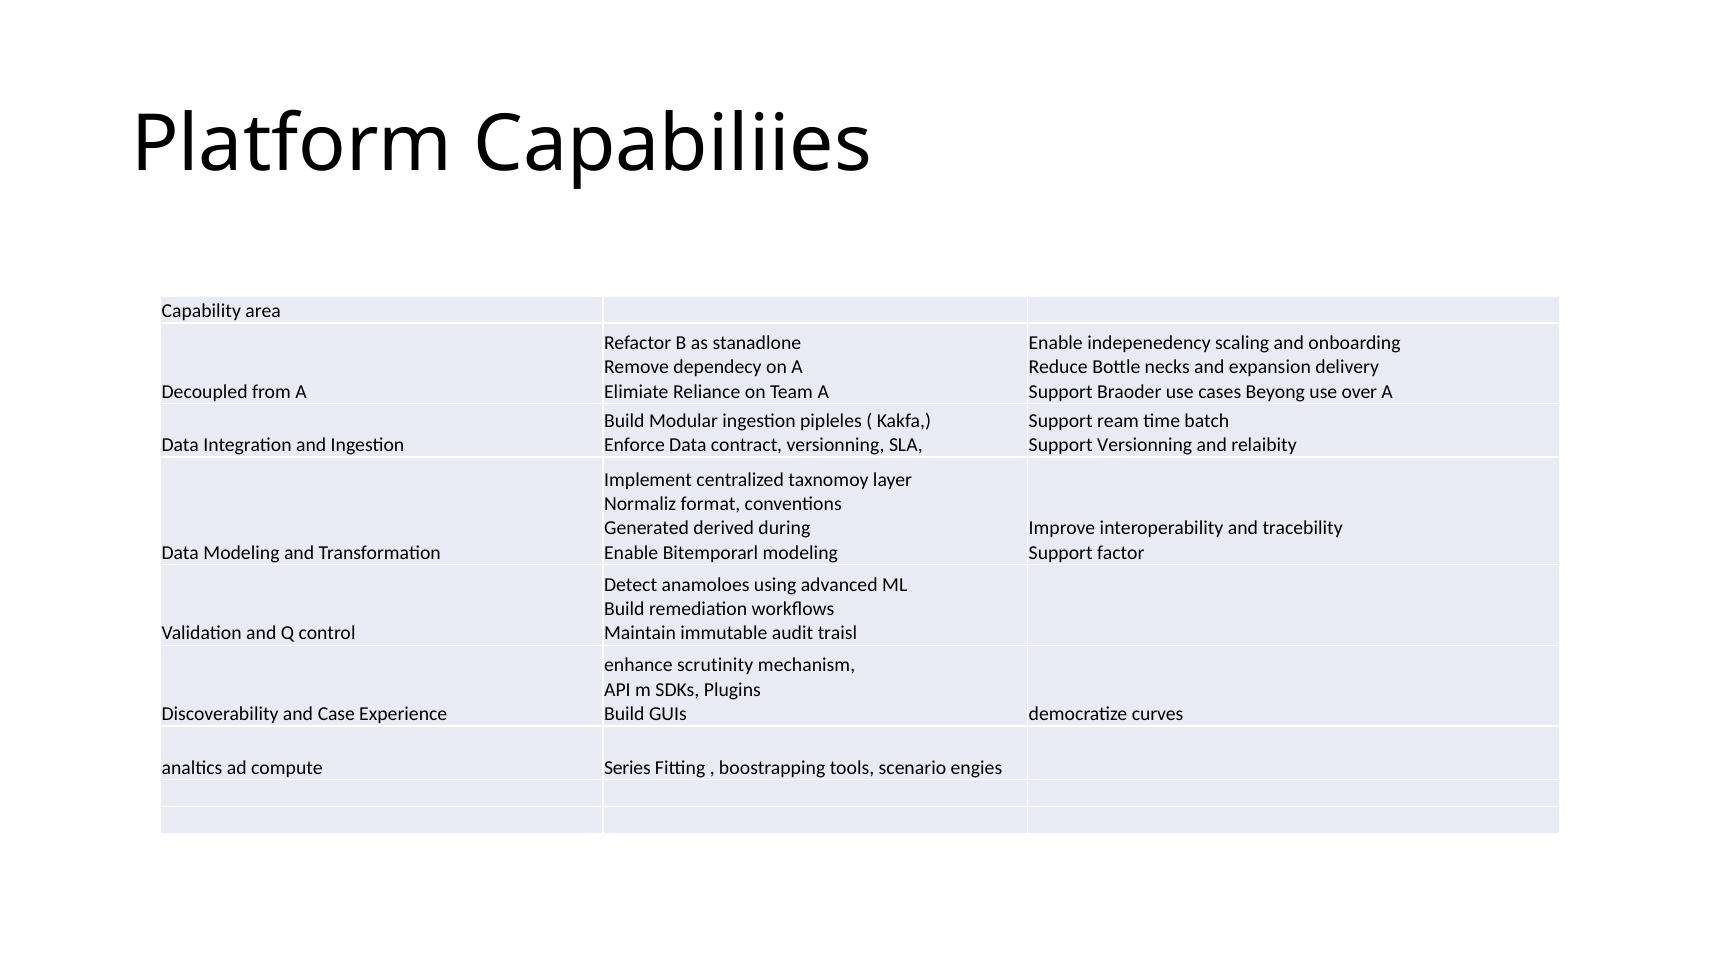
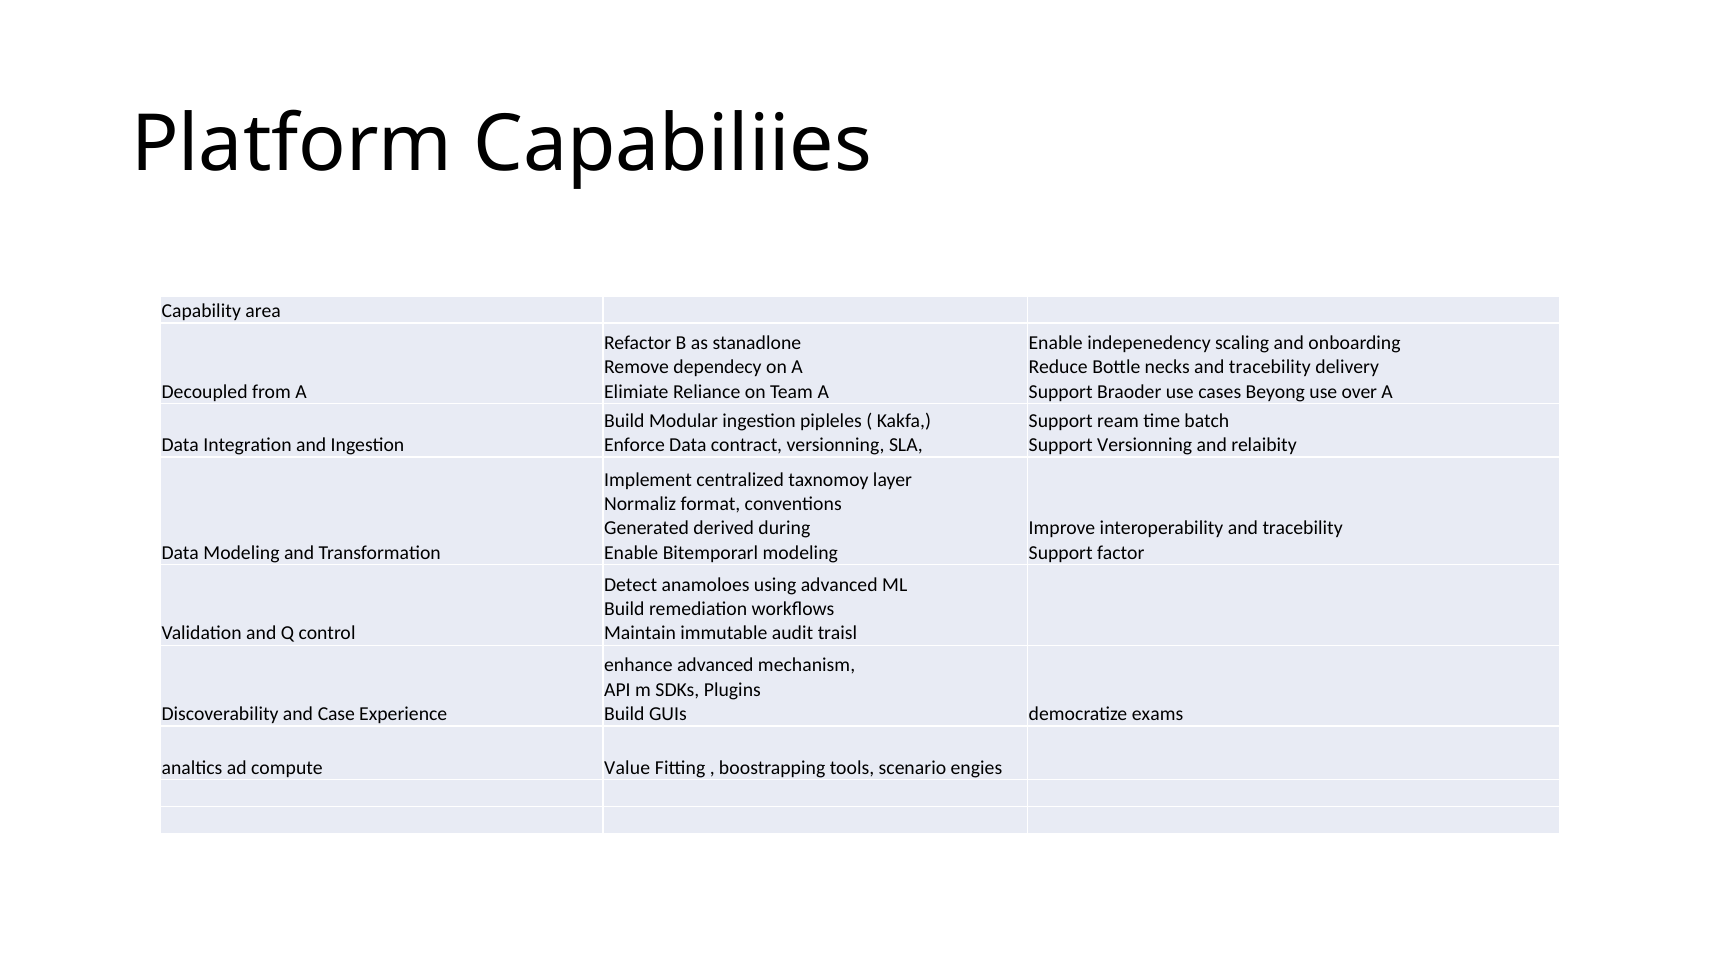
necks and expansion: expansion -> tracebility
enhance scrutinity: scrutinity -> advanced
curves: curves -> exams
Series: Series -> Value
